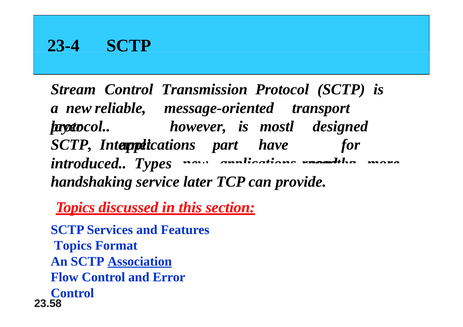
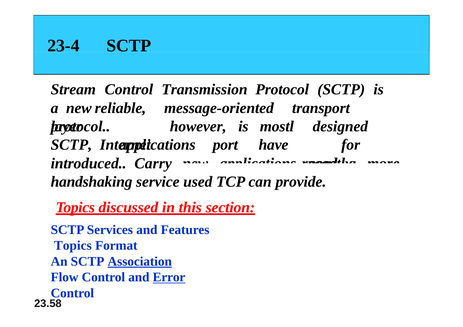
part: part -> port
Types: Types -> Carry
later: later -> used
Error underline: none -> present
